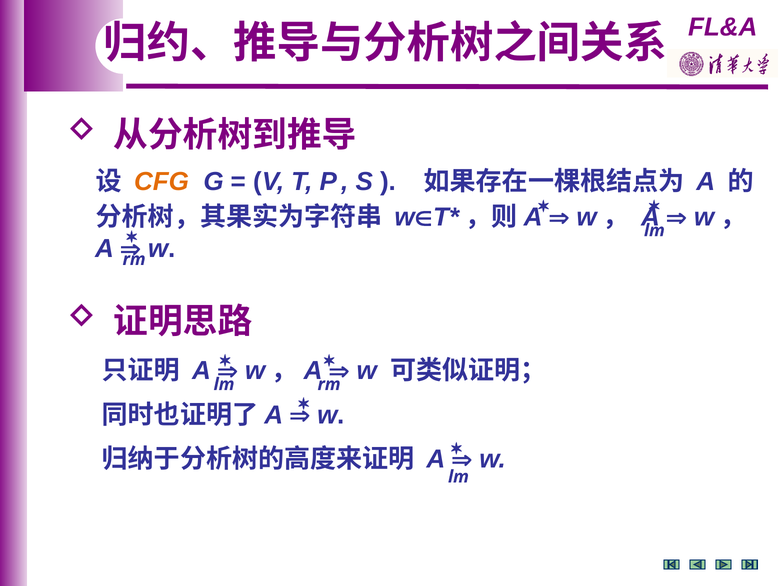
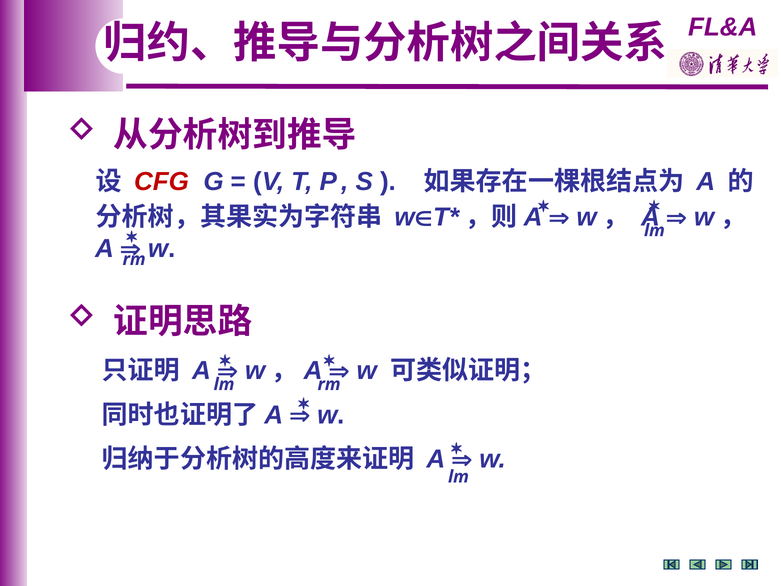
CFG colour: orange -> red
